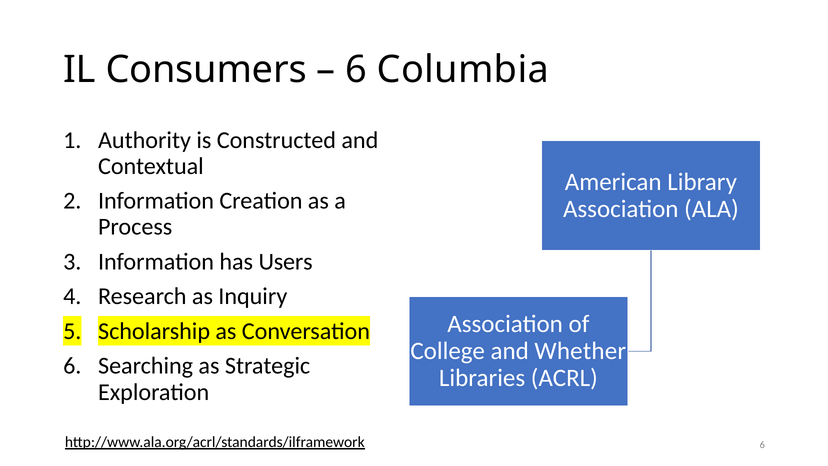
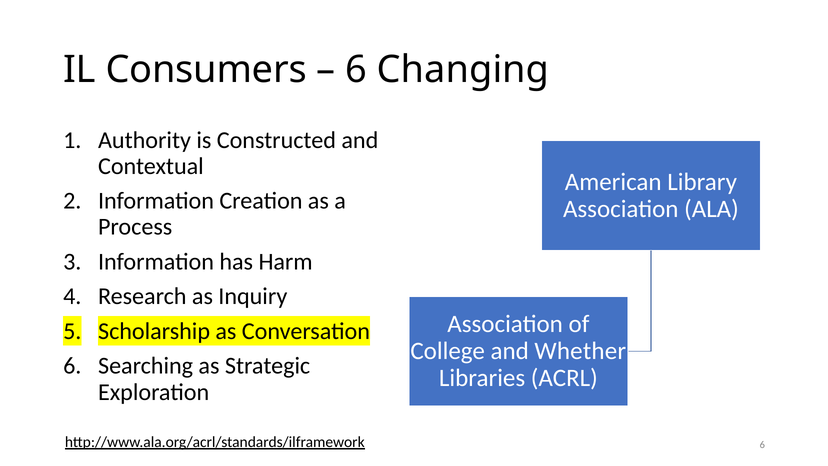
Columbia: Columbia -> Changing
Users: Users -> Harm
